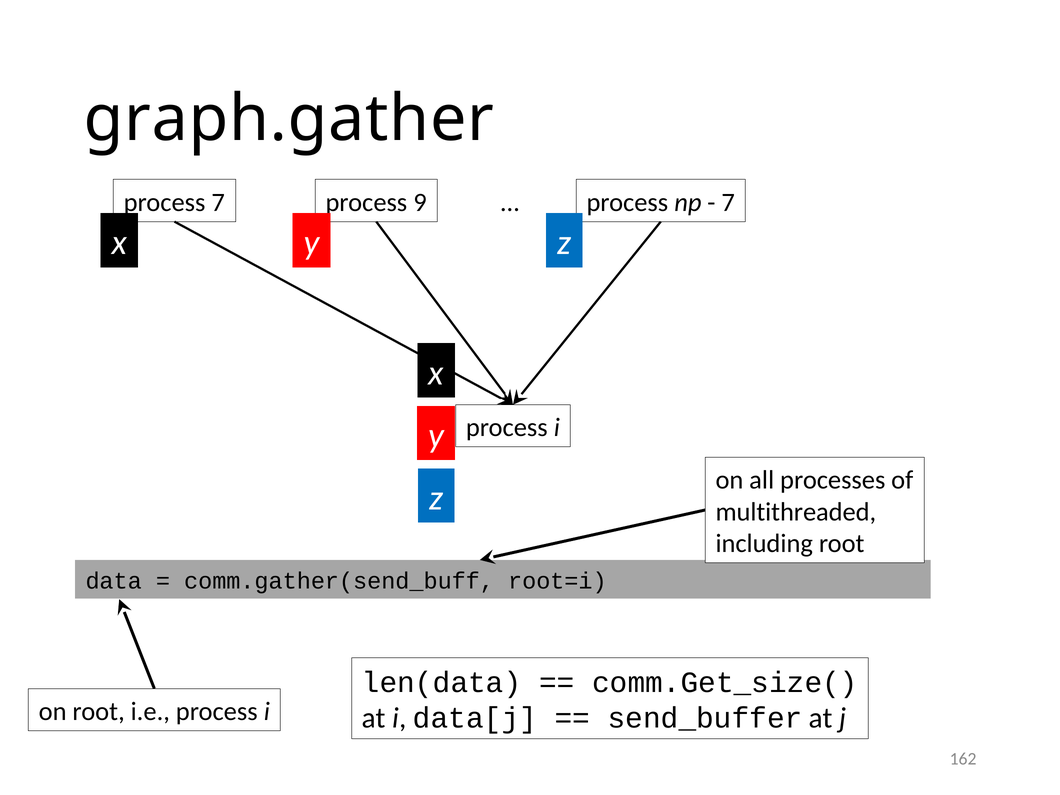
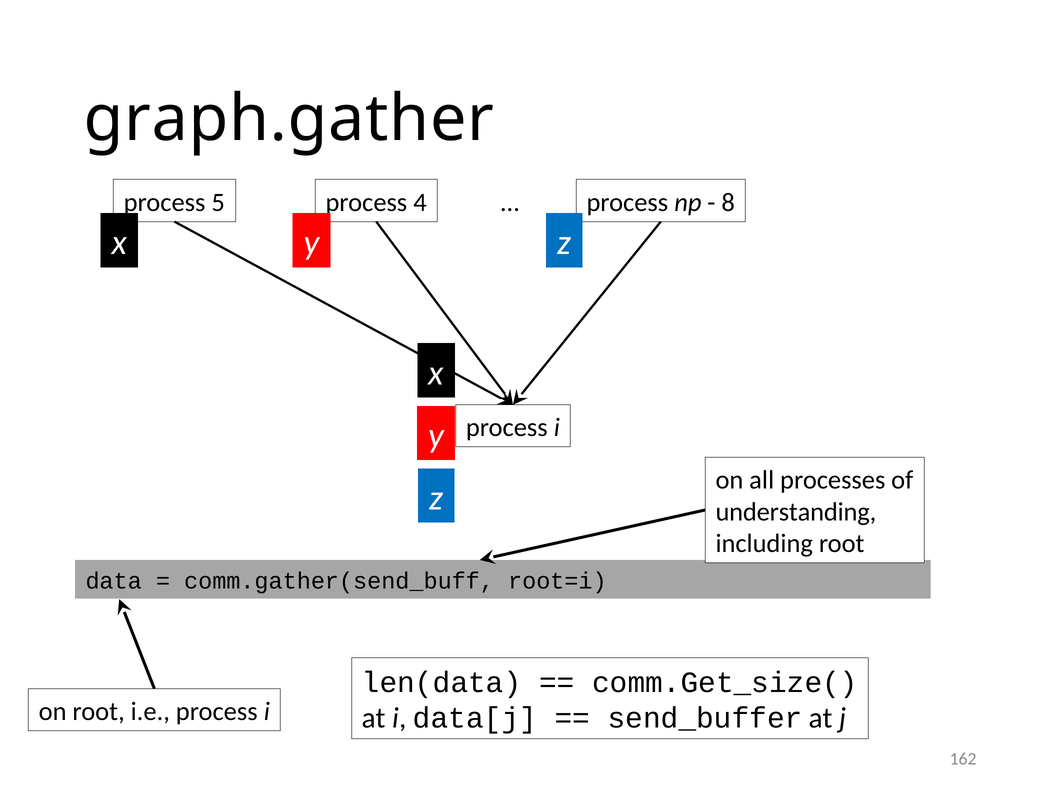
process 7: 7 -> 5
9: 9 -> 4
7 at (728, 202): 7 -> 8
multithreaded: multithreaded -> understanding
